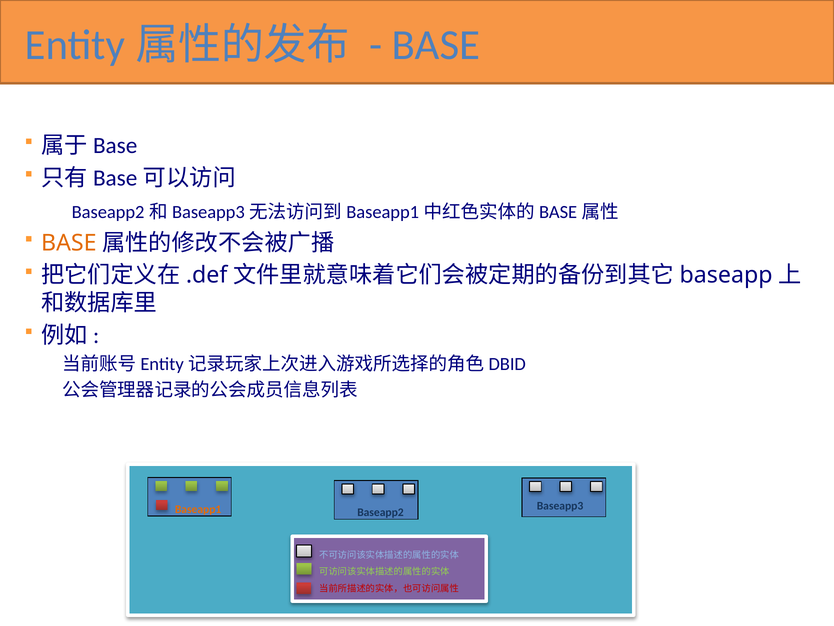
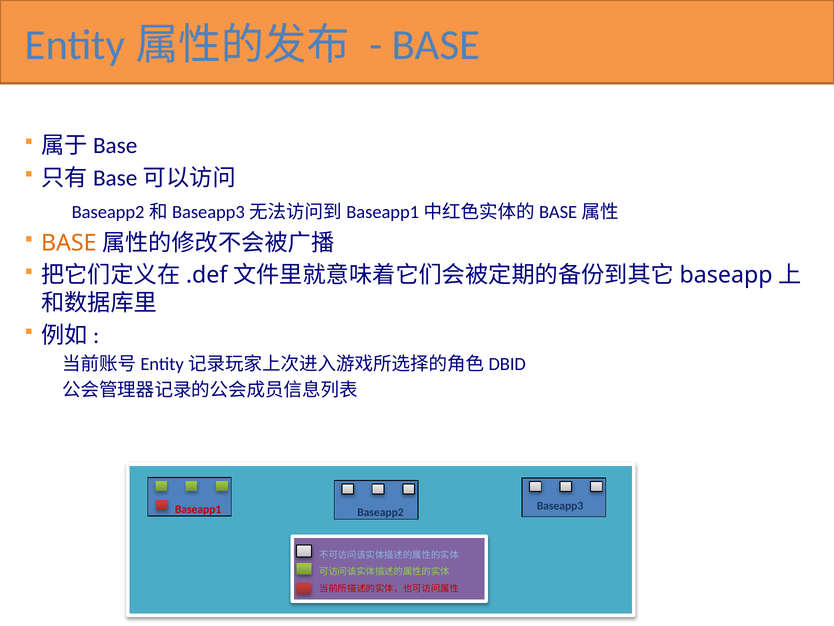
Baseapp1 colour: orange -> red
